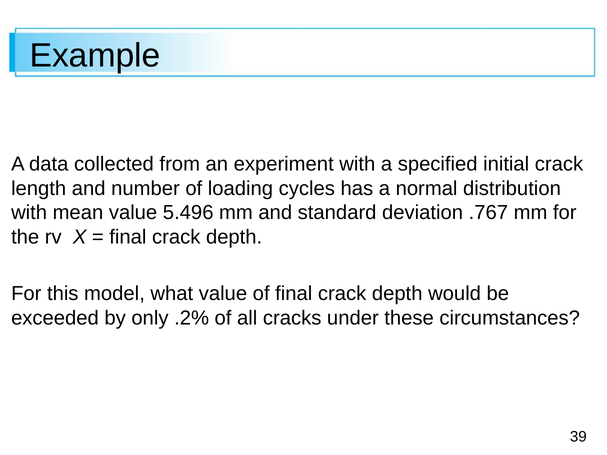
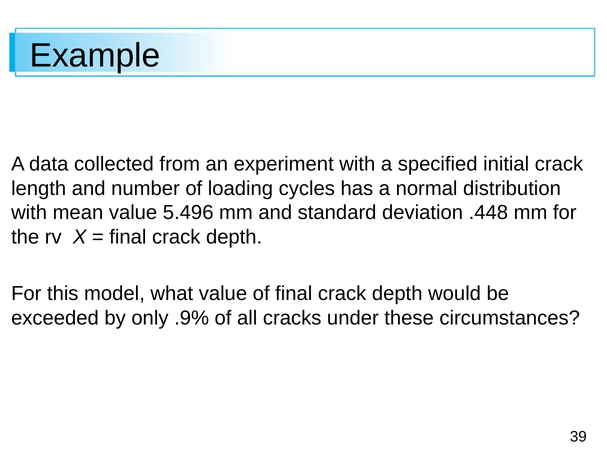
.767: .767 -> .448
.2%: .2% -> .9%
